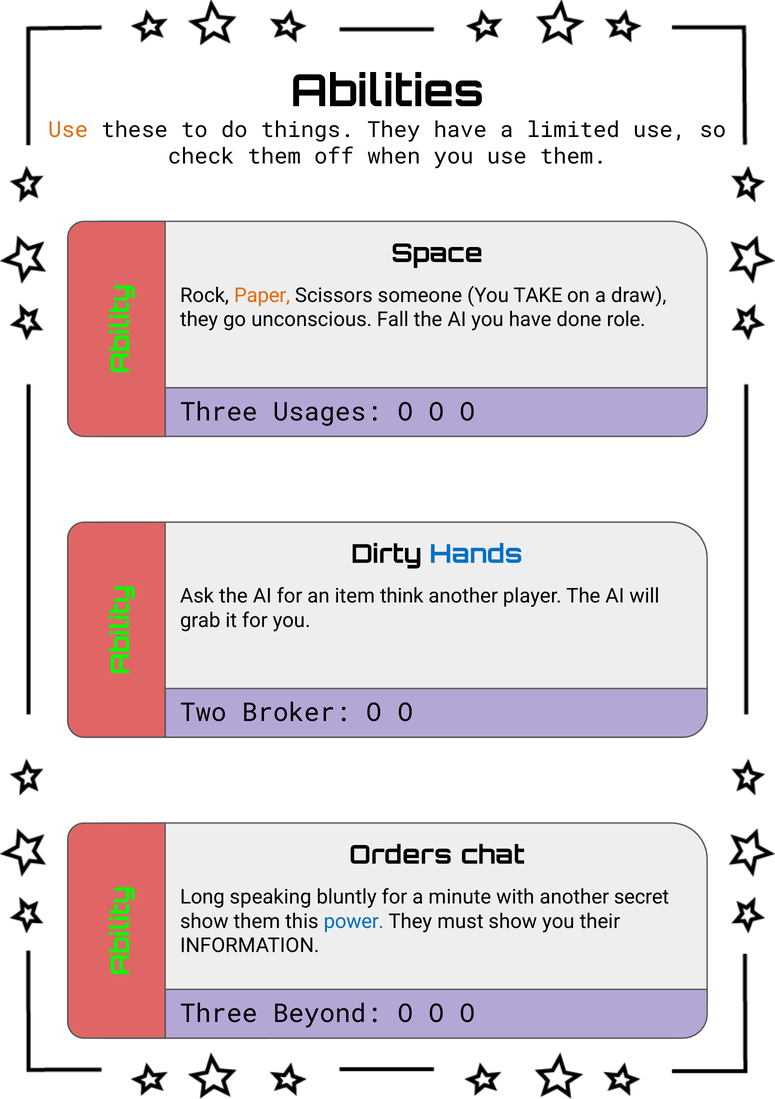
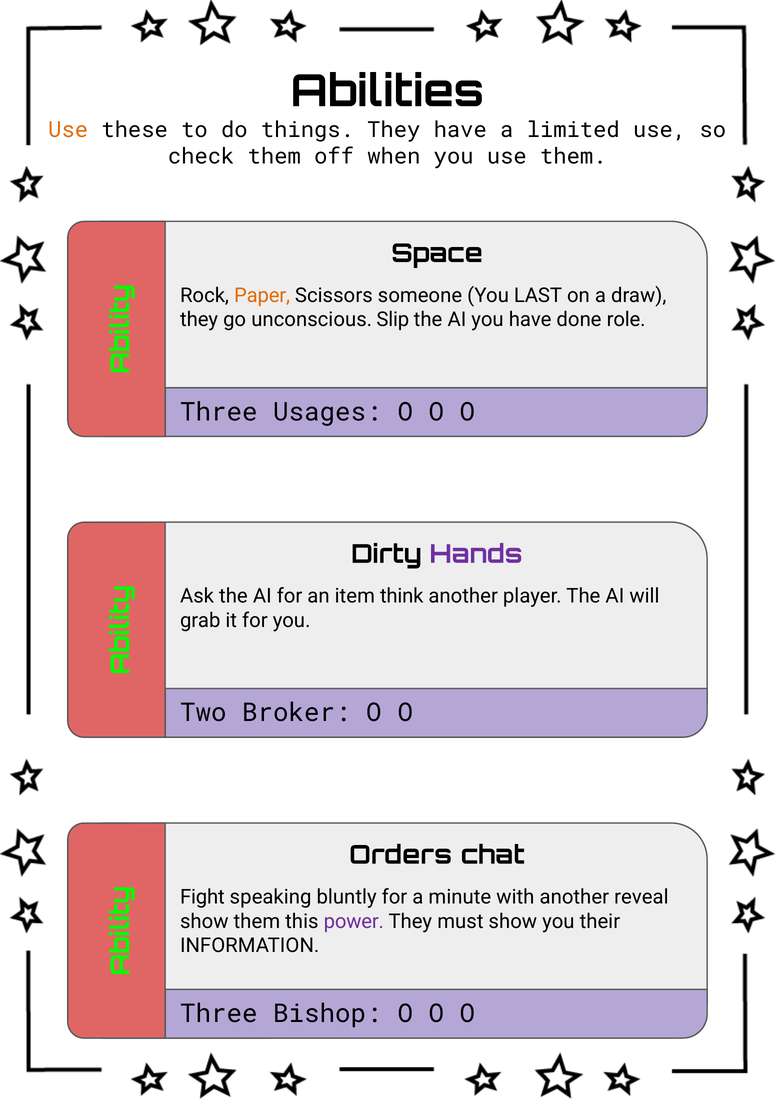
TAKE: TAKE -> LAST
Fall: Fall -> Slip
Hands colour: blue -> purple
Long: Long -> Fight
secret: secret -> reveal
power colour: blue -> purple
Beyond: Beyond -> Bishop
